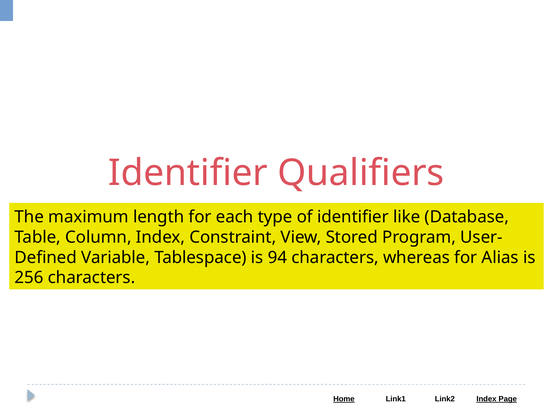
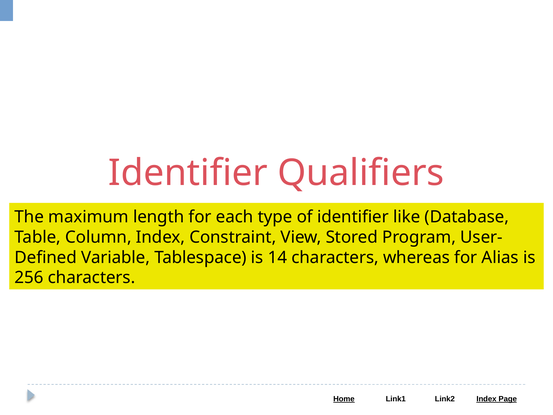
94: 94 -> 14
